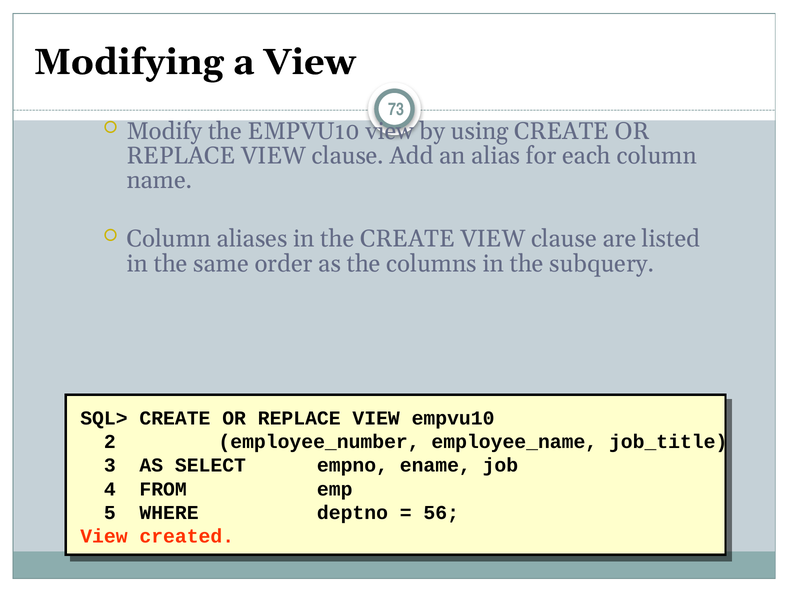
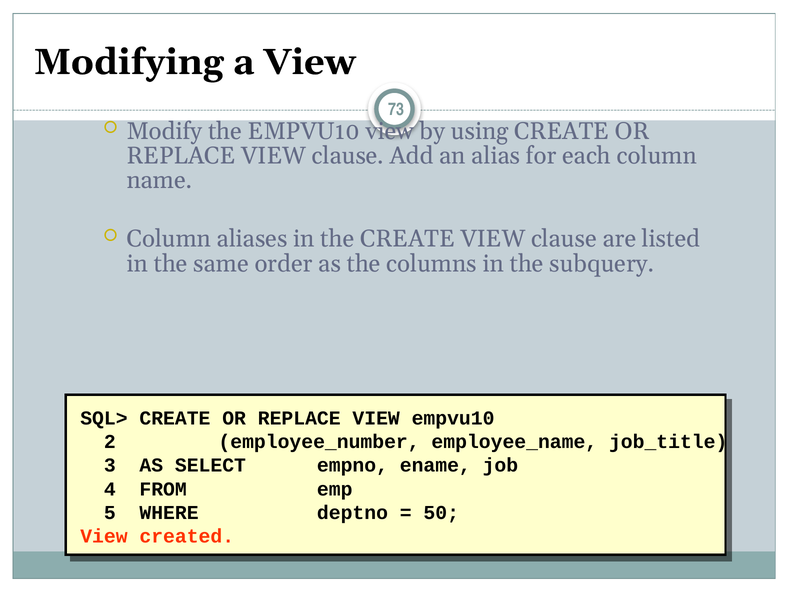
56: 56 -> 50
